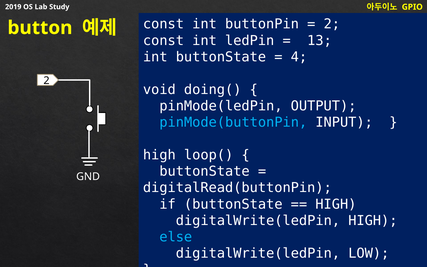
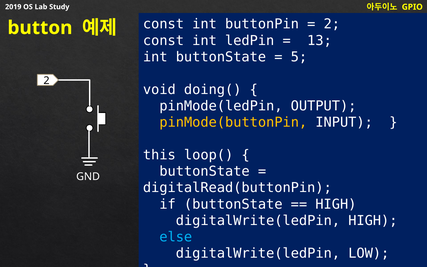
4: 4 -> 5
pinMode(buttonPin colour: light blue -> yellow
high at (159, 155): high -> this
